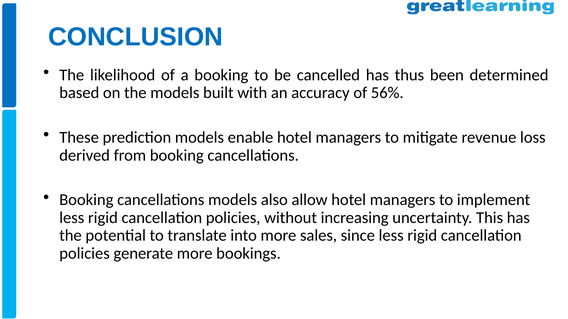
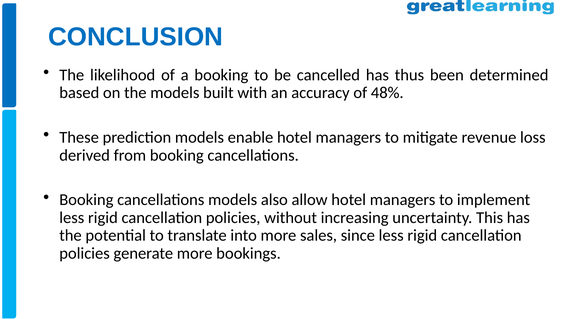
56%: 56% -> 48%
